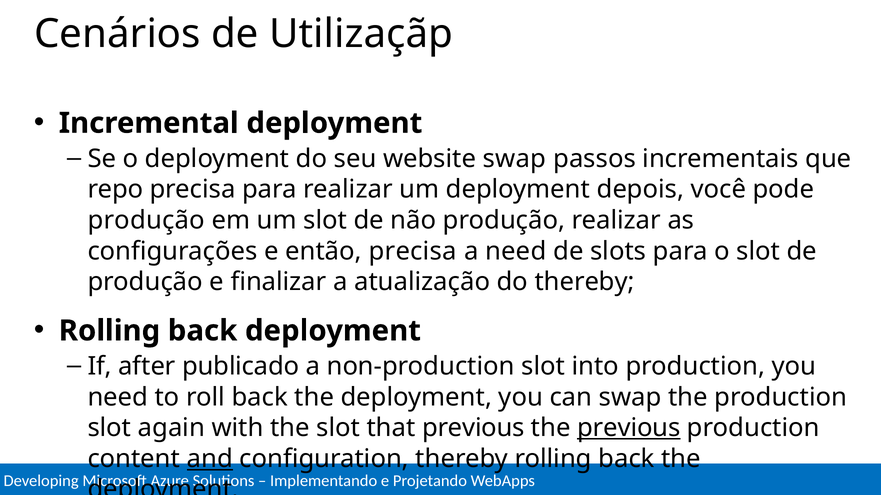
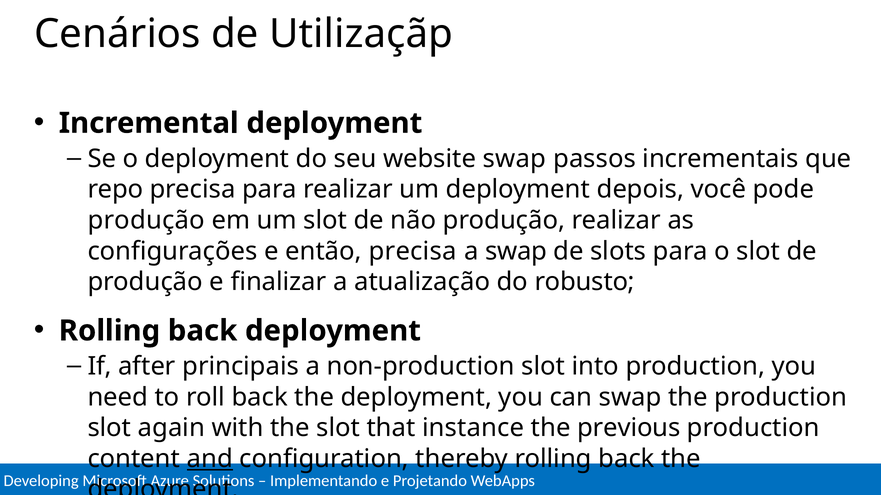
a need: need -> swap
do thereby: thereby -> robusto
publicado: publicado -> principais
that previous: previous -> instance
previous at (629, 428) underline: present -> none
